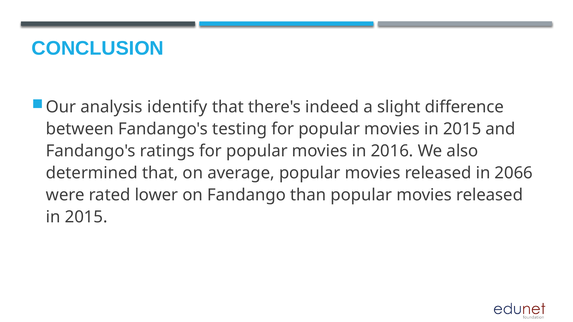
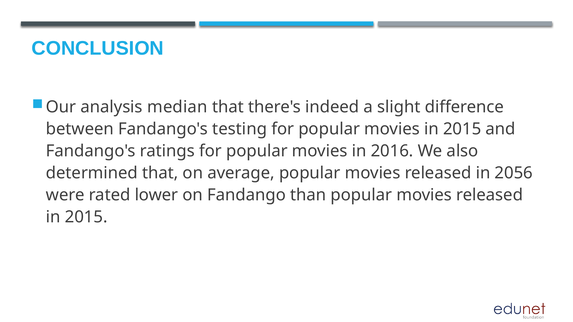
identify: identify -> median
2066: 2066 -> 2056
